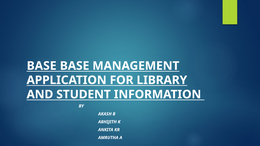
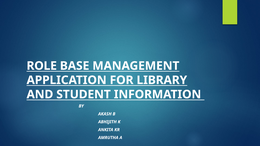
BASE at (42, 66): BASE -> ROLE
